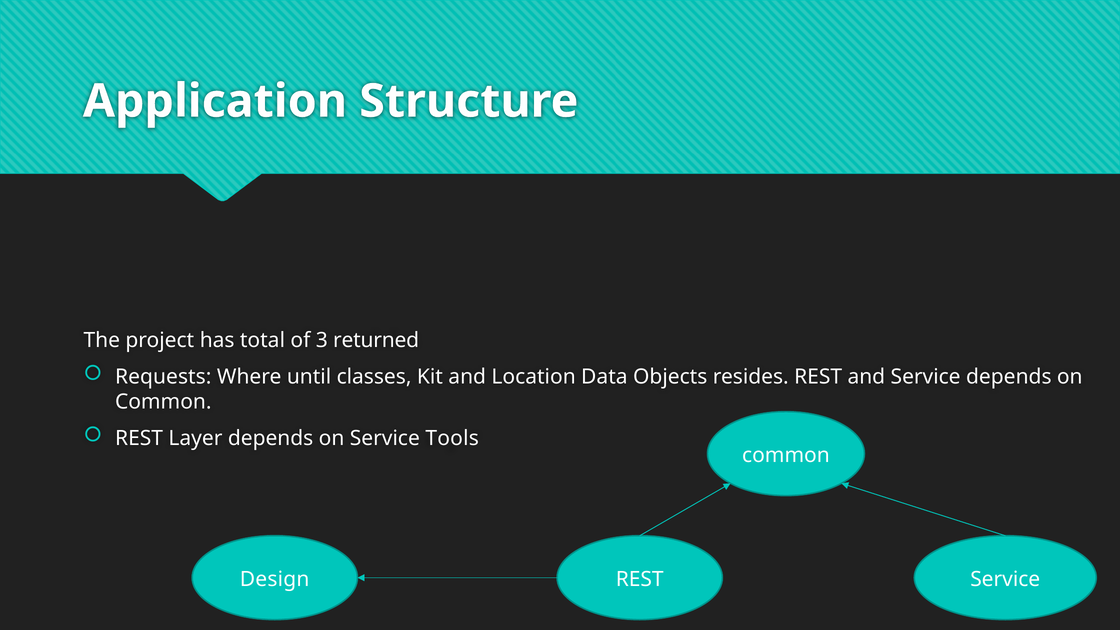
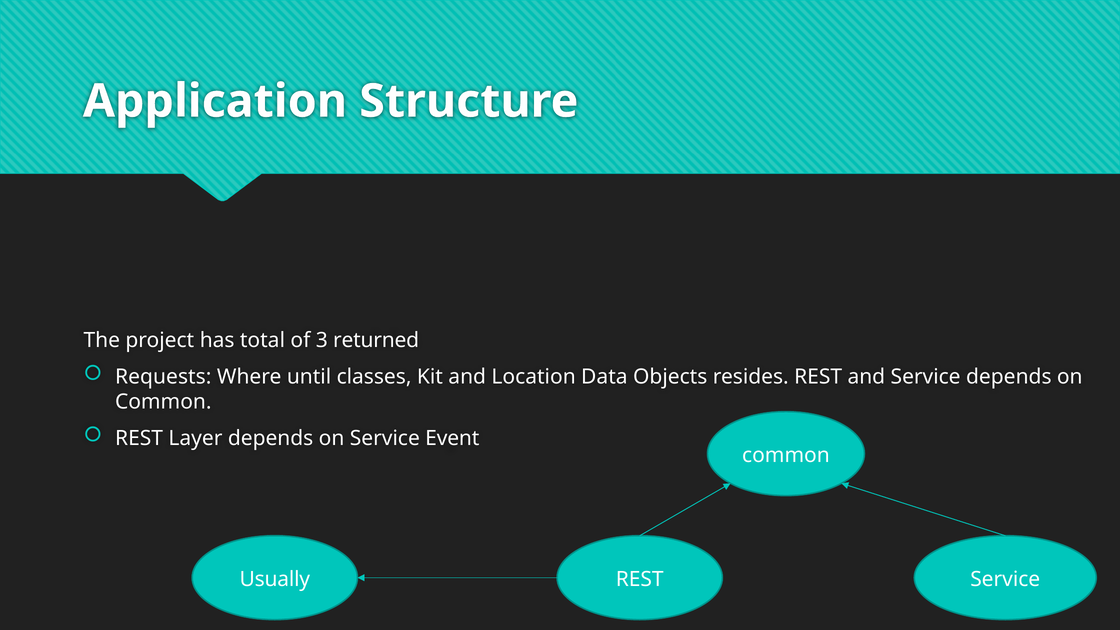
Tools: Tools -> Event
Design: Design -> Usually
